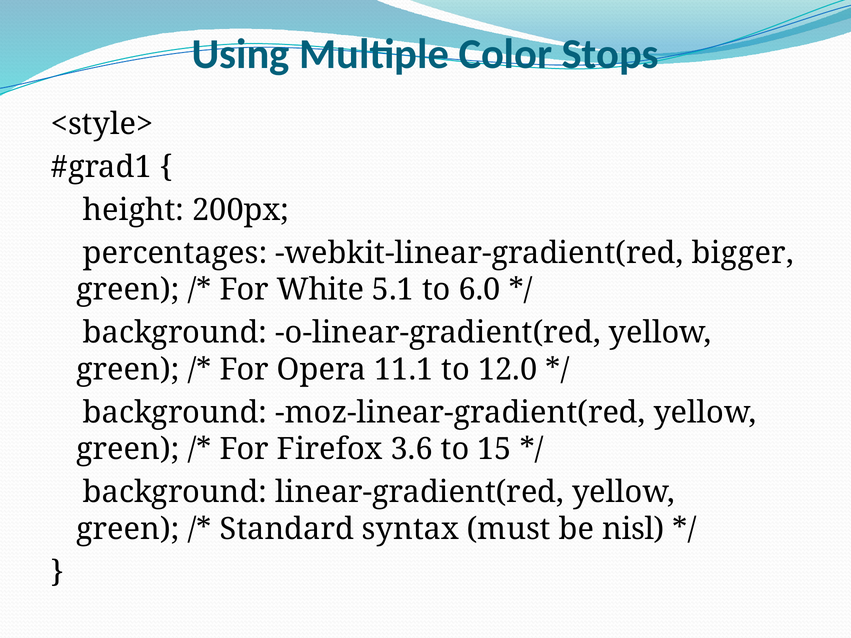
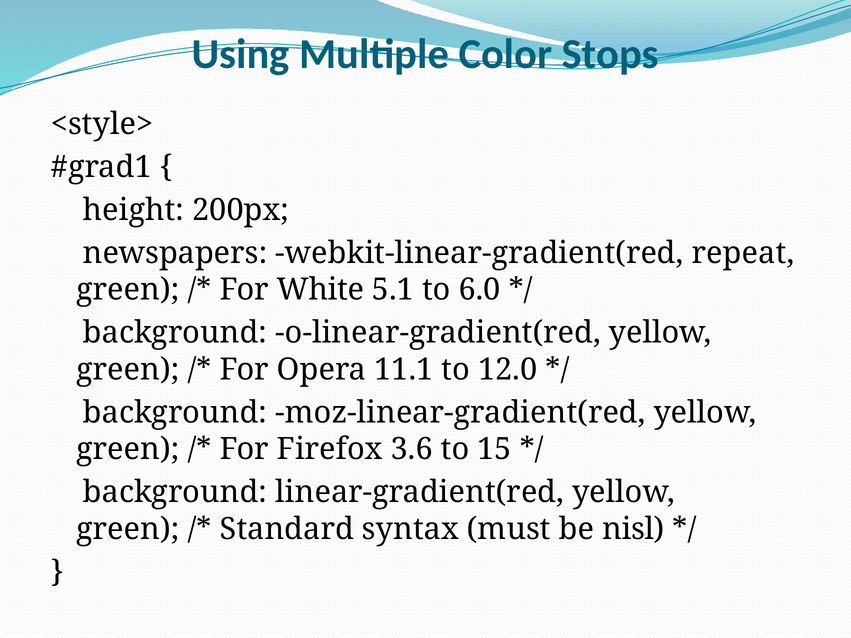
percentages: percentages -> newspapers
bigger: bigger -> repeat
